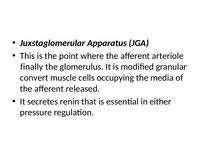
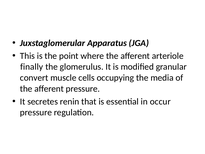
afferent released: released -> pressure
either: either -> occur
